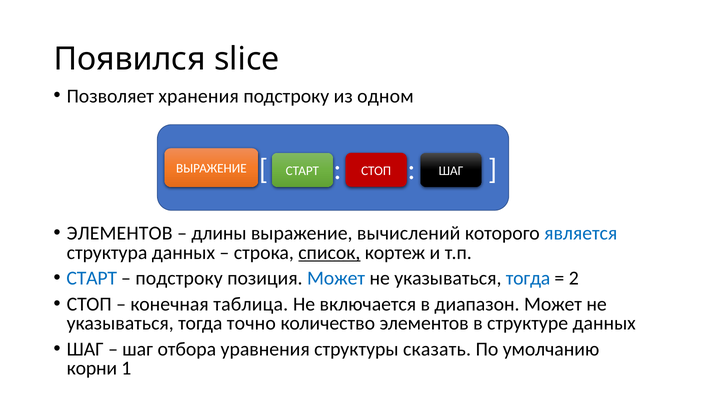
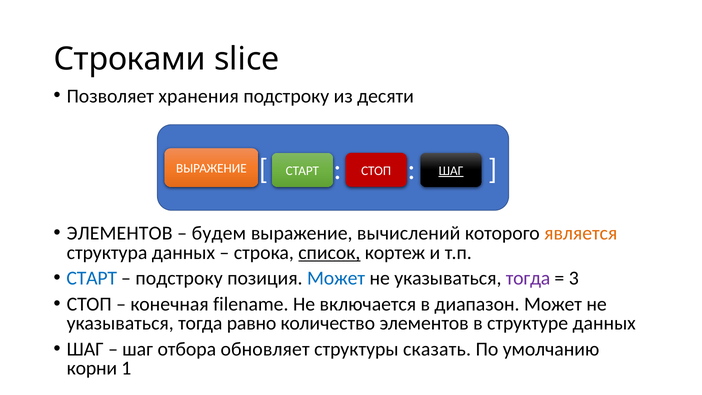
Появился: Появился -> Строками
одном: одном -> десяти
ШАГ at (451, 171) underline: none -> present
длины: длины -> будем
является colour: blue -> orange
тогда at (528, 278) colour: blue -> purple
2: 2 -> 3
таблица: таблица -> filename
точно: точно -> равно
уравнения: уравнения -> обновляет
